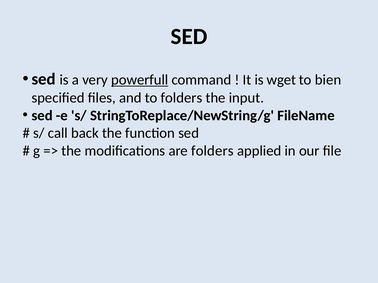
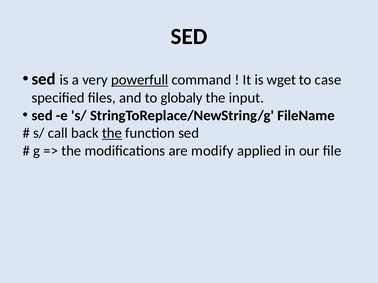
bien: bien -> case
to folders: folders -> globaly
the at (112, 133) underline: none -> present
are folders: folders -> modify
